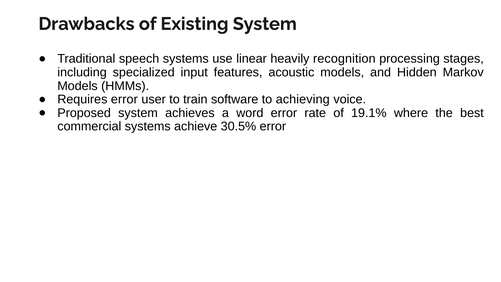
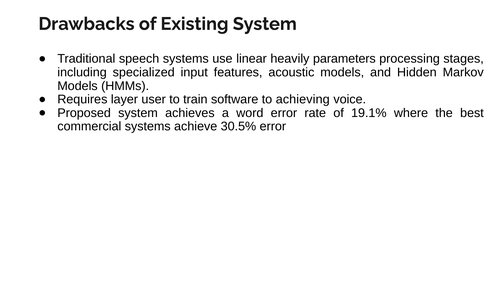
recognition: recognition -> parameters
Requires error: error -> layer
